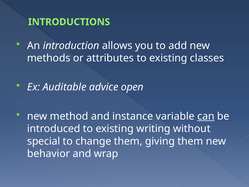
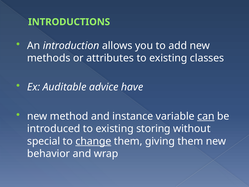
open: open -> have
writing: writing -> storing
change underline: none -> present
